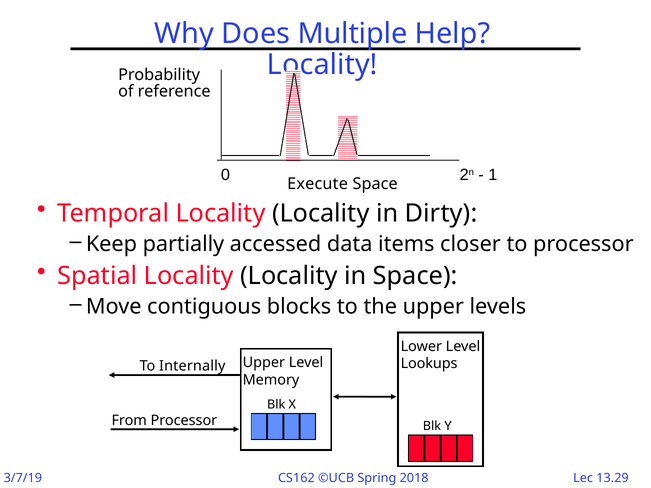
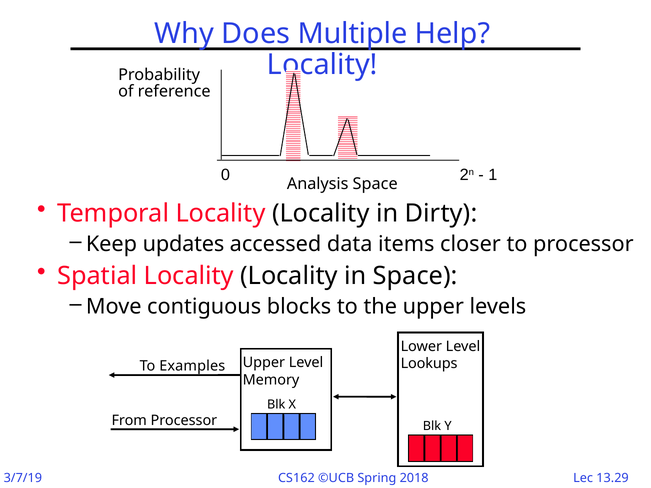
Execute: Execute -> Analysis
partially: partially -> updates
Internally: Internally -> Examples
